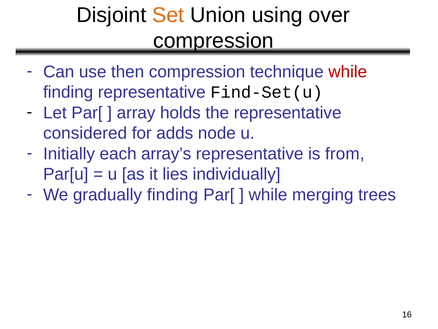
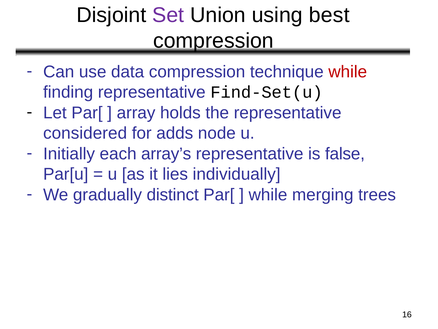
Set colour: orange -> purple
over: over -> best
then: then -> data
from: from -> false
gradually finding: finding -> distinct
